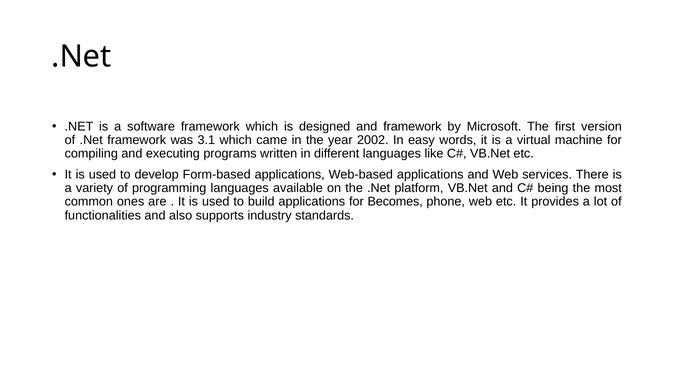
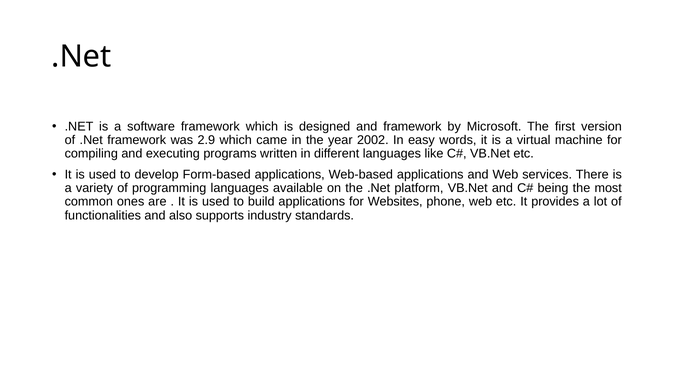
3.1: 3.1 -> 2.9
Becomes: Becomes -> Websites
